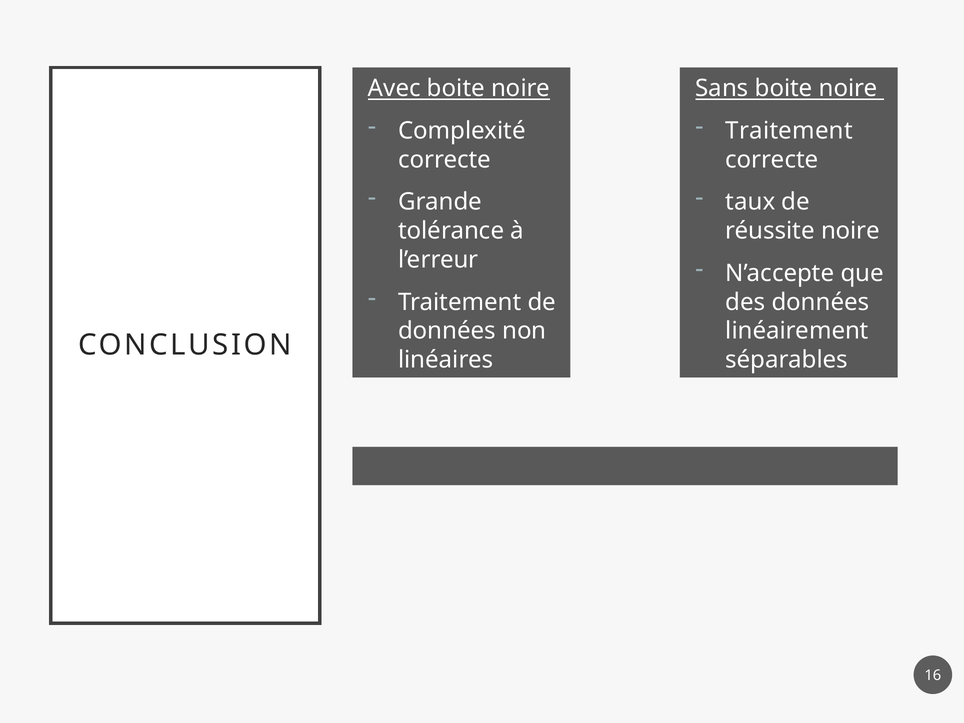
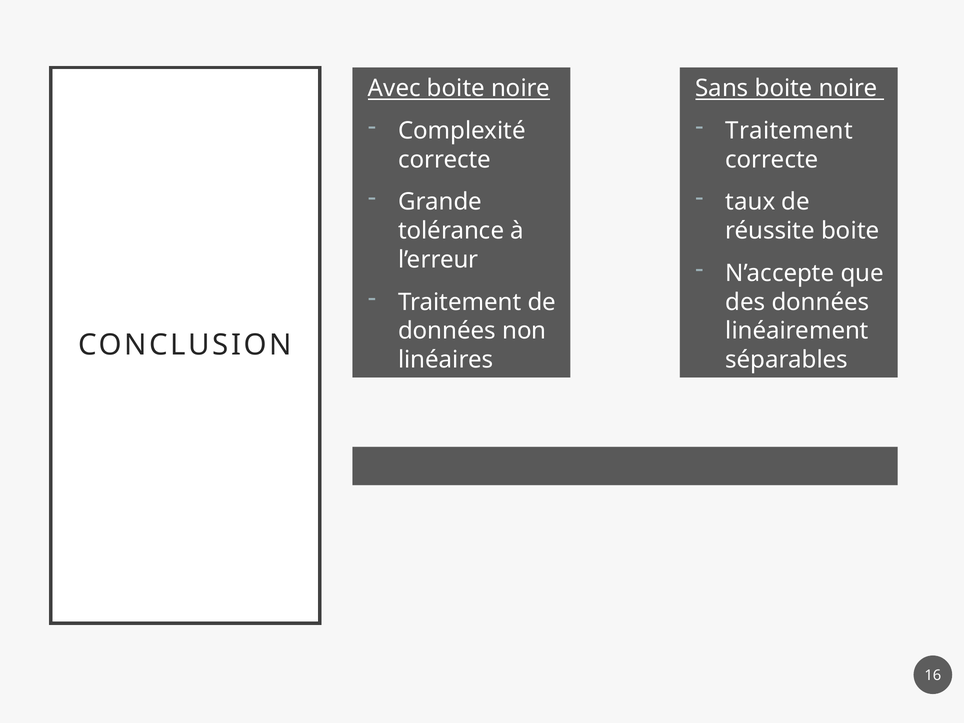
réussite noire: noire -> boite
